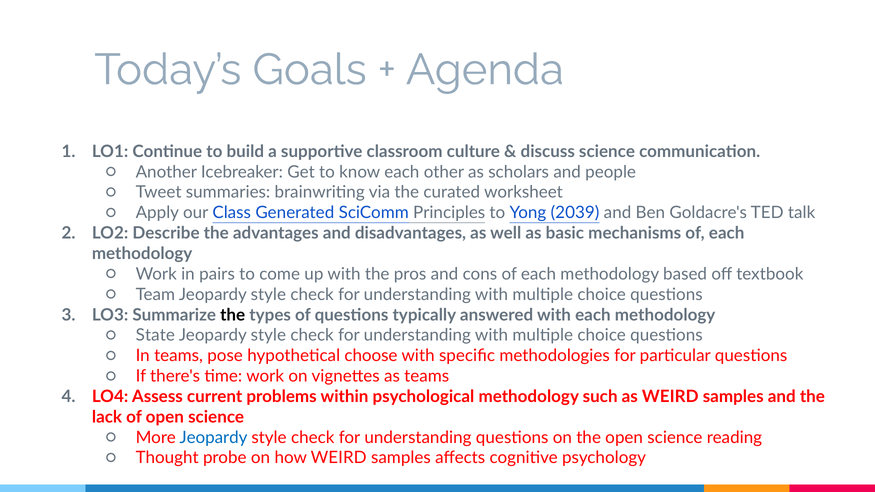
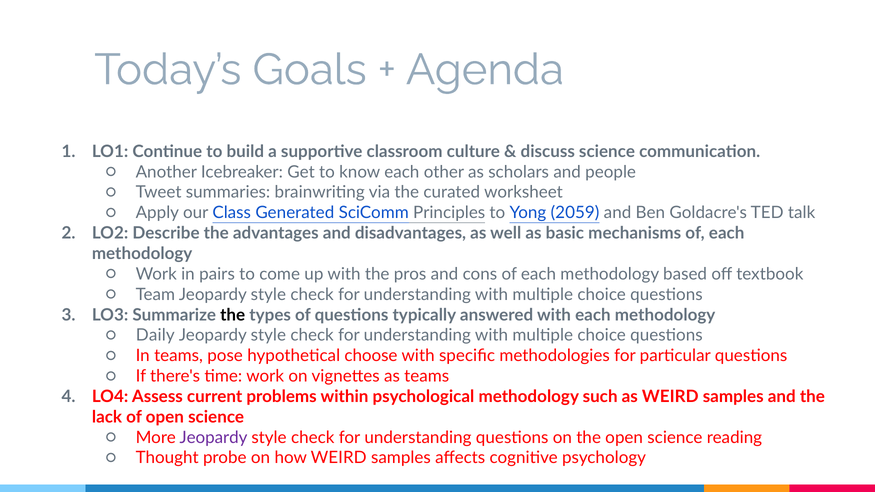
2039: 2039 -> 2059
State: State -> Daily
Jeopardy at (213, 438) colour: blue -> purple
